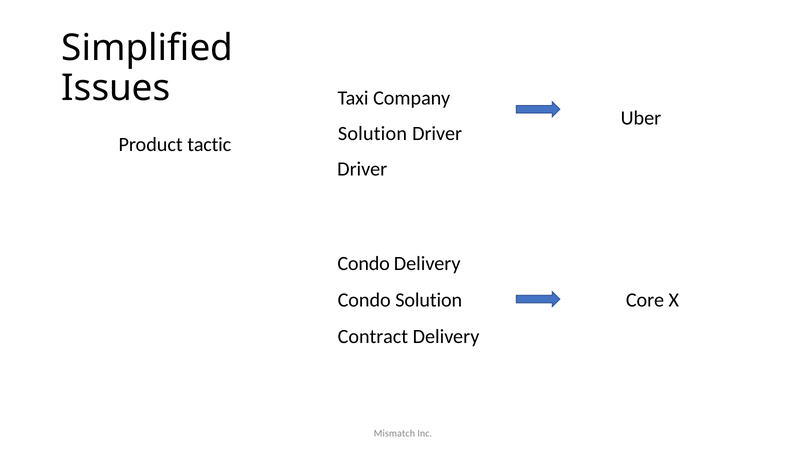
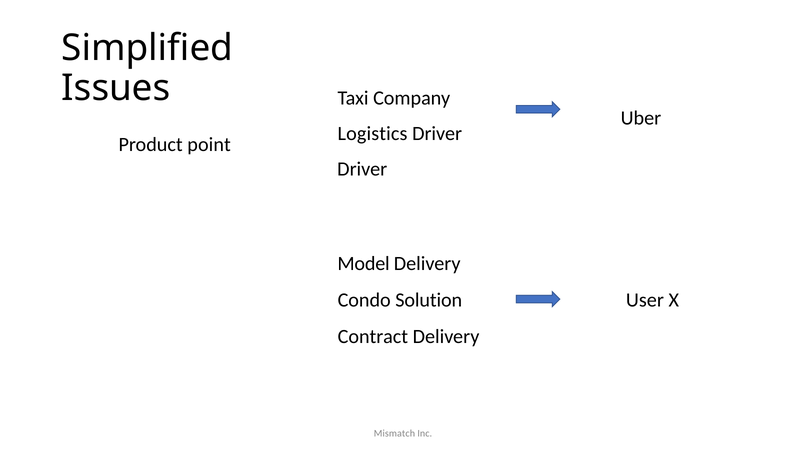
Solution at (372, 133): Solution -> Logistics
tactic: tactic -> point
Condo at (364, 263): Condo -> Model
Core: Core -> User
